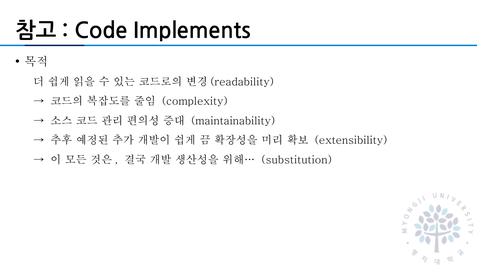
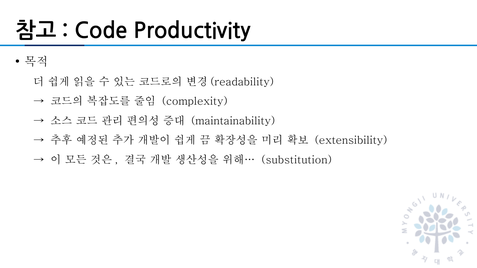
Implements: Implements -> Productivity
